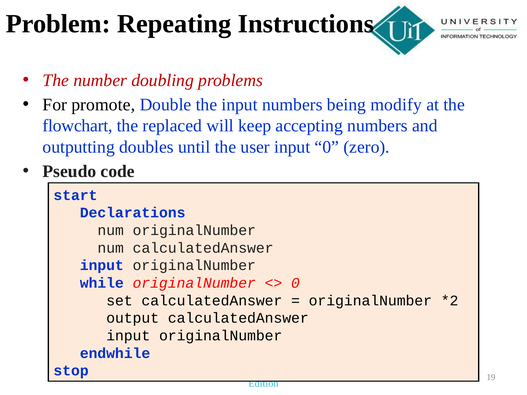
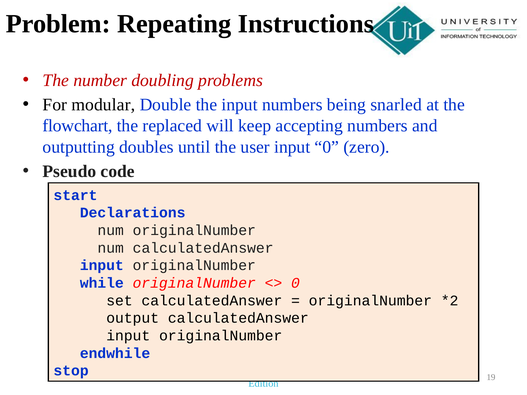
promote: promote -> modular
modify: modify -> snarled
